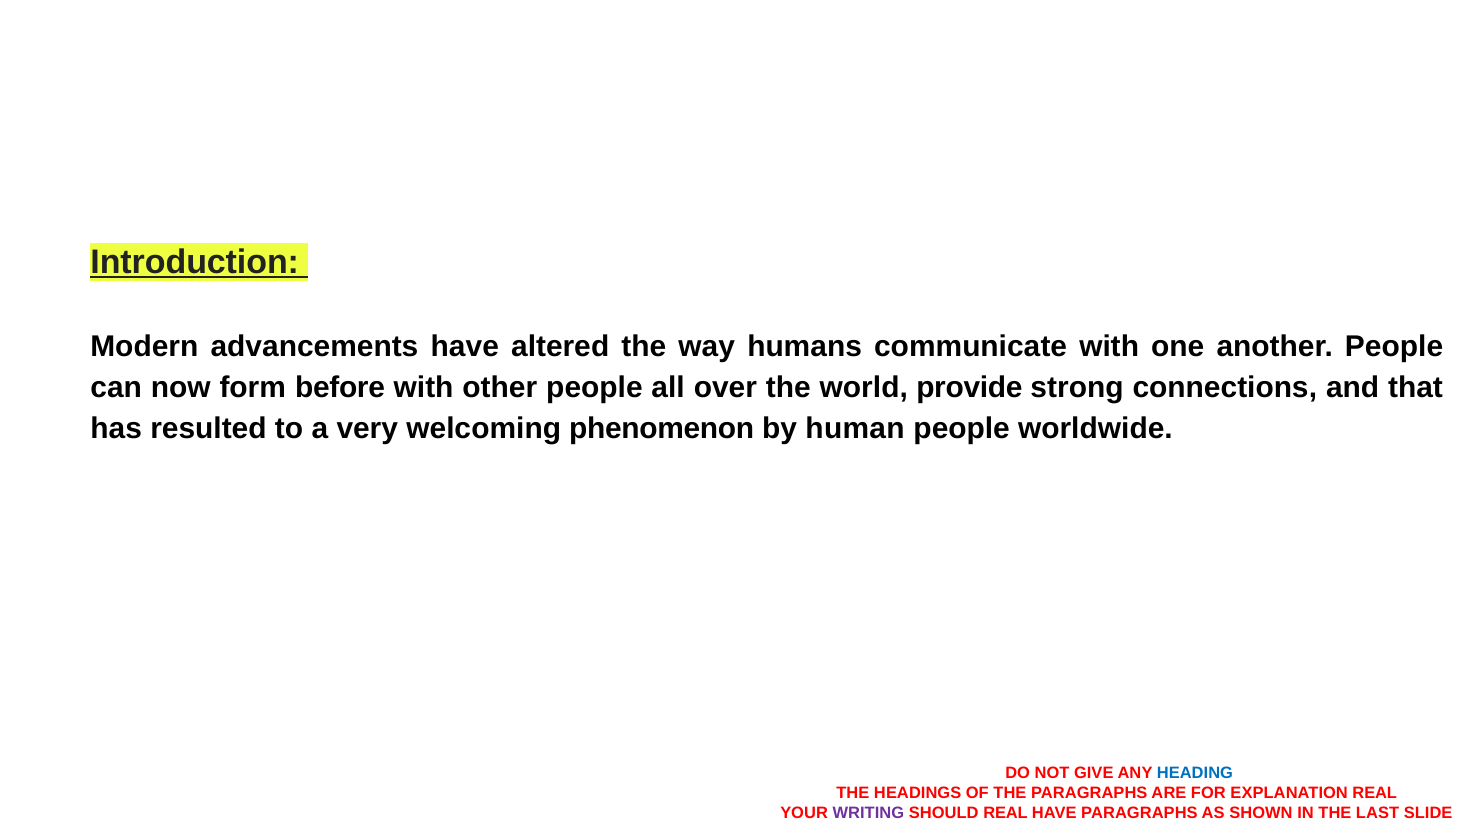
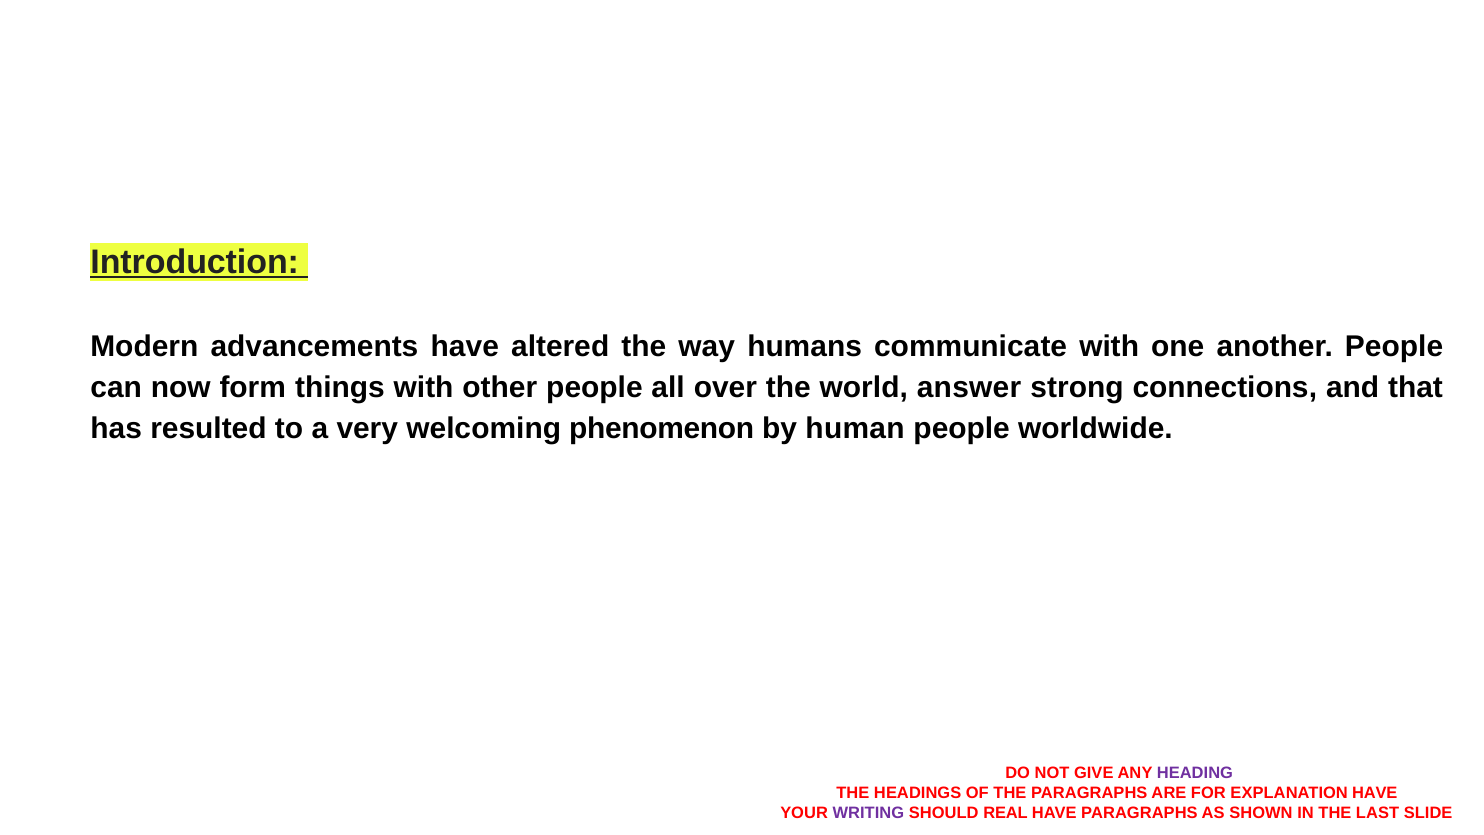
before: before -> things
provide: provide -> answer
HEADING colour: blue -> purple
EXPLANATION REAL: REAL -> HAVE
